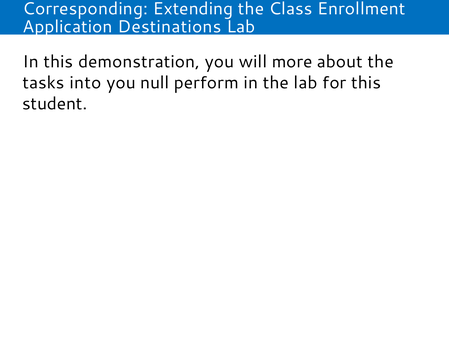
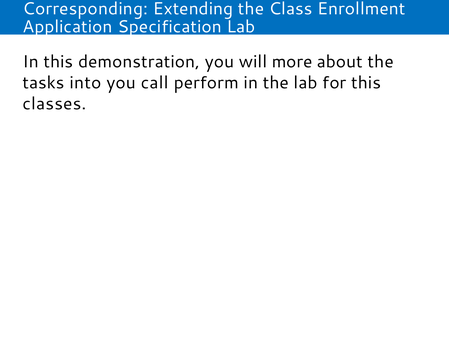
Destinations: Destinations -> Specification
null: null -> call
student: student -> classes
